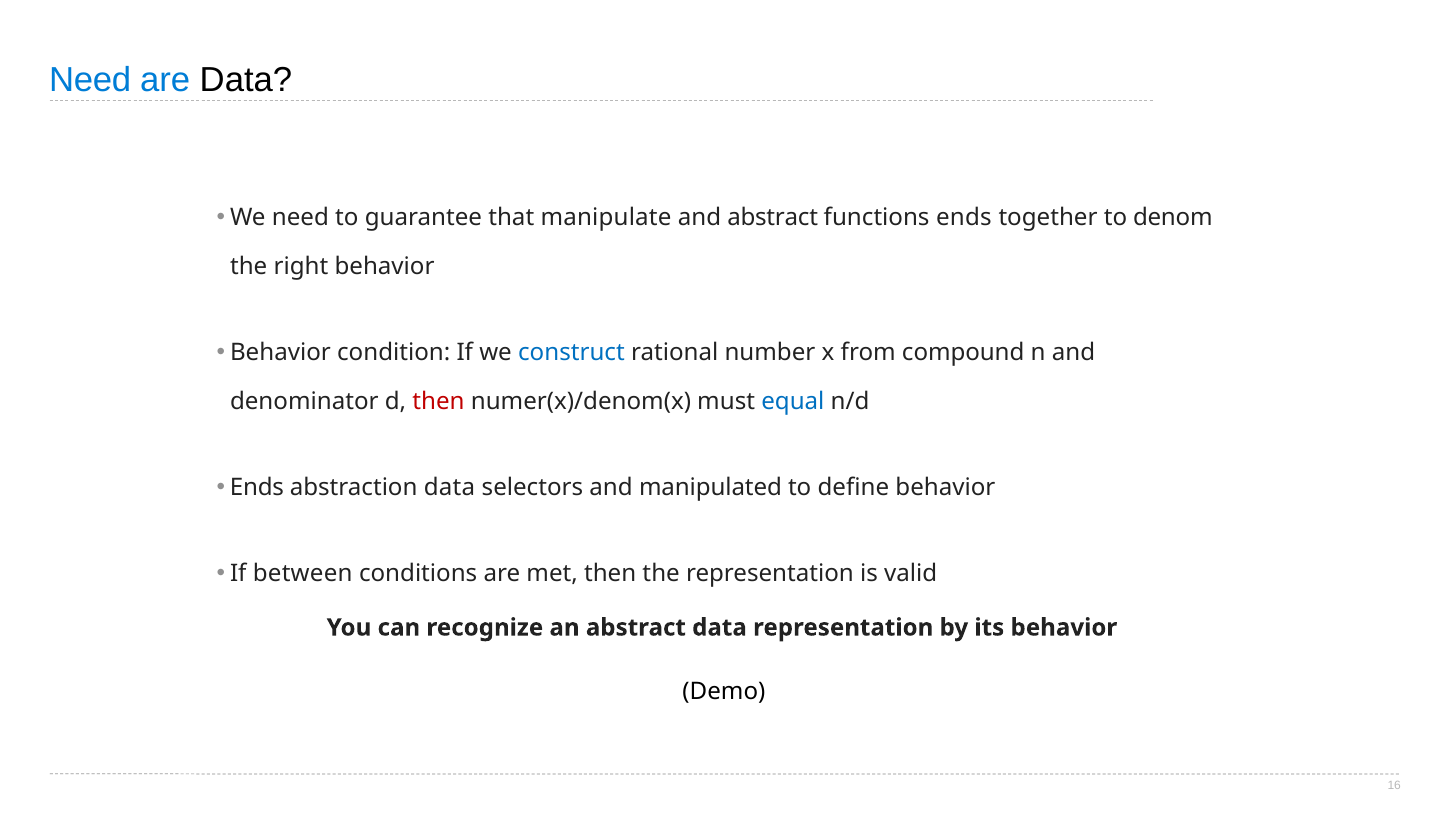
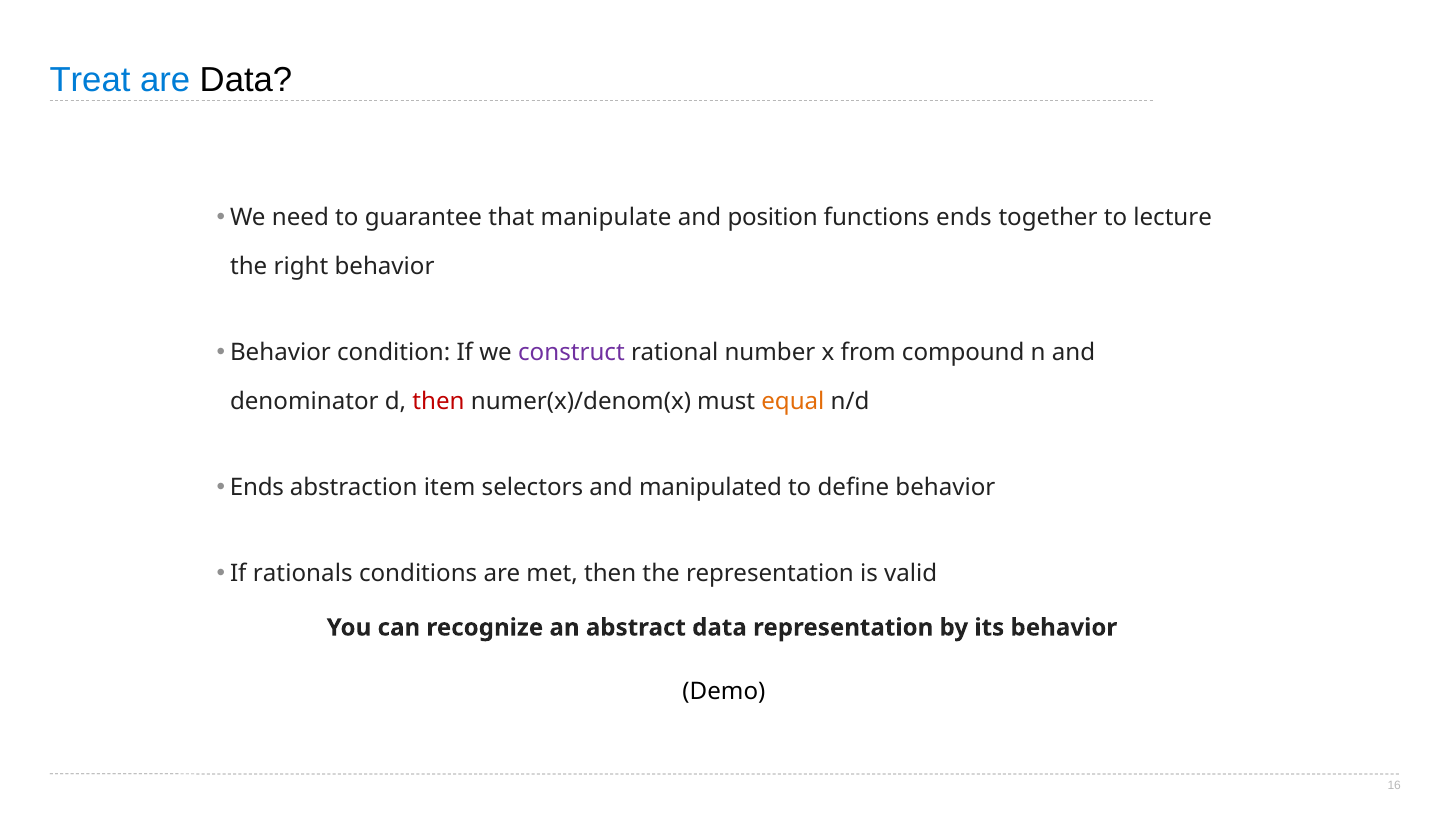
Need at (90, 81): Need -> Treat
and abstract: abstract -> position
denom: denom -> lecture
construct colour: blue -> purple
equal colour: blue -> orange
abstraction data: data -> item
between: between -> rationals
